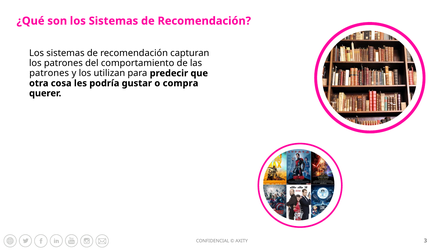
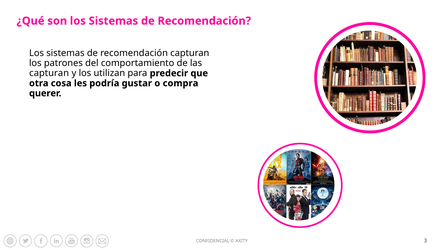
patrones at (49, 73): patrones -> capturan
